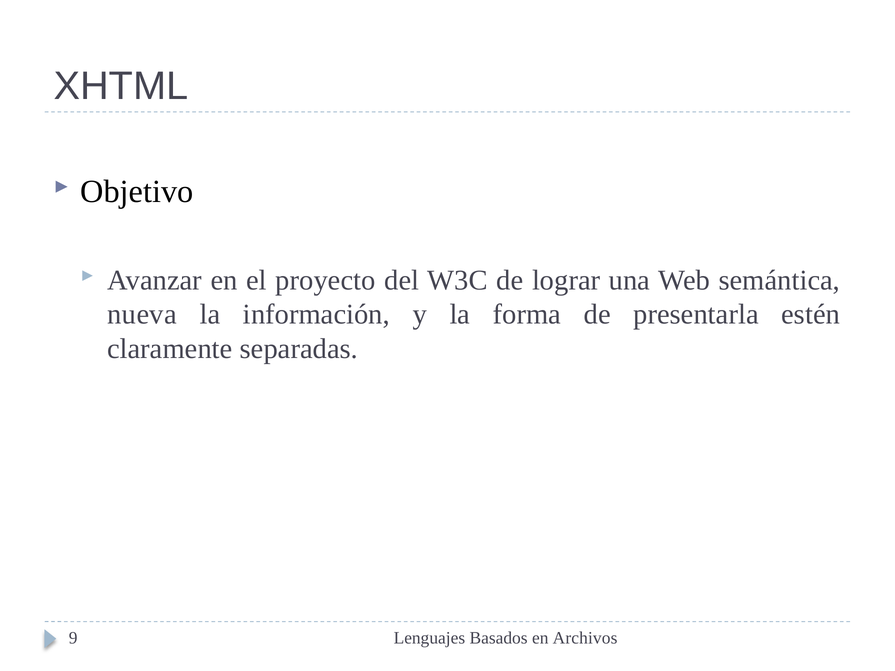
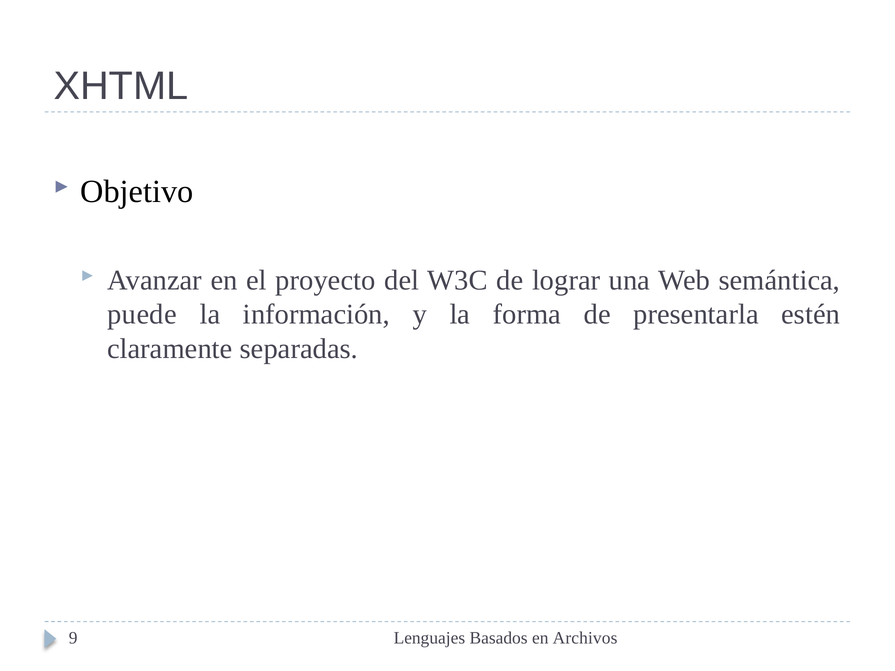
nueva: nueva -> puede
